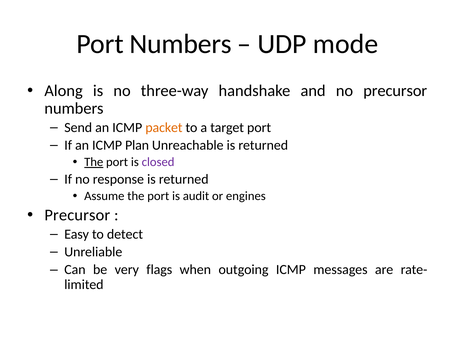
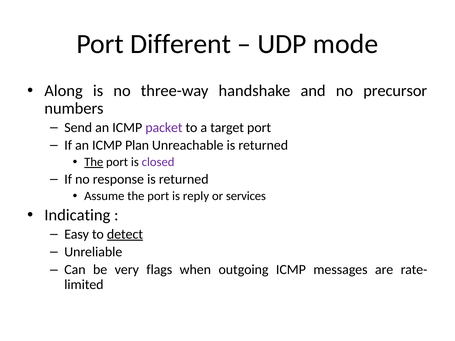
Port Numbers: Numbers -> Different
packet colour: orange -> purple
audit: audit -> reply
engines: engines -> services
Precursor at (77, 215): Precursor -> Indicating
detect underline: none -> present
